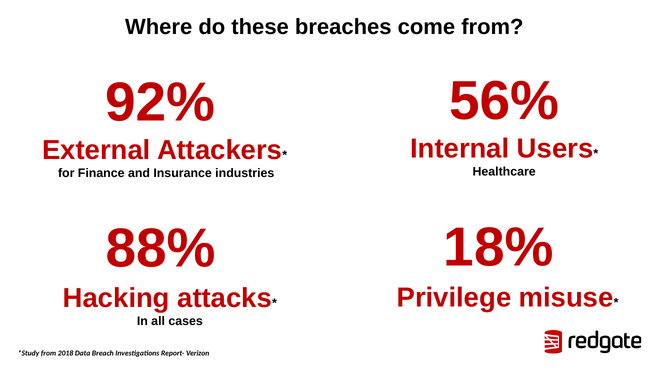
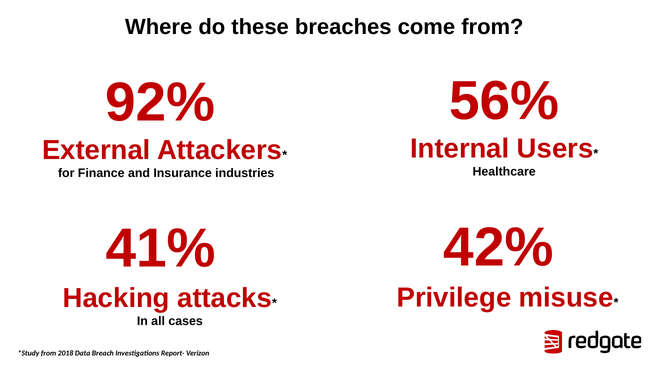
18%: 18% -> 42%
88%: 88% -> 41%
